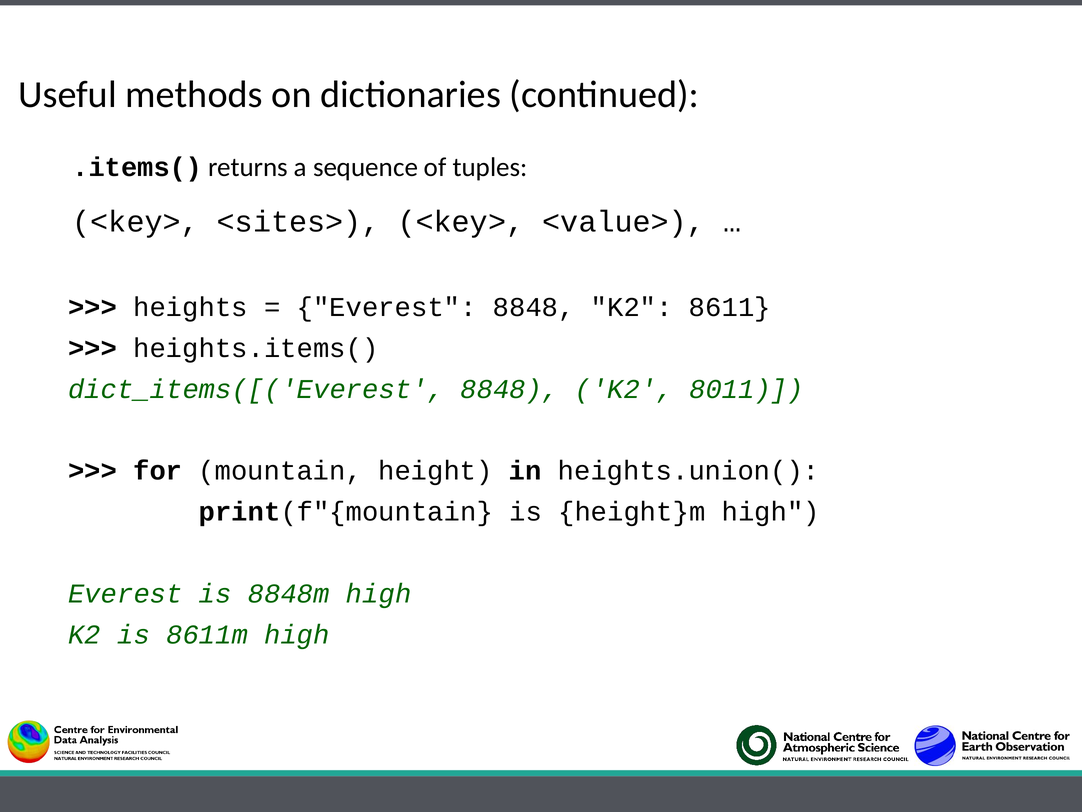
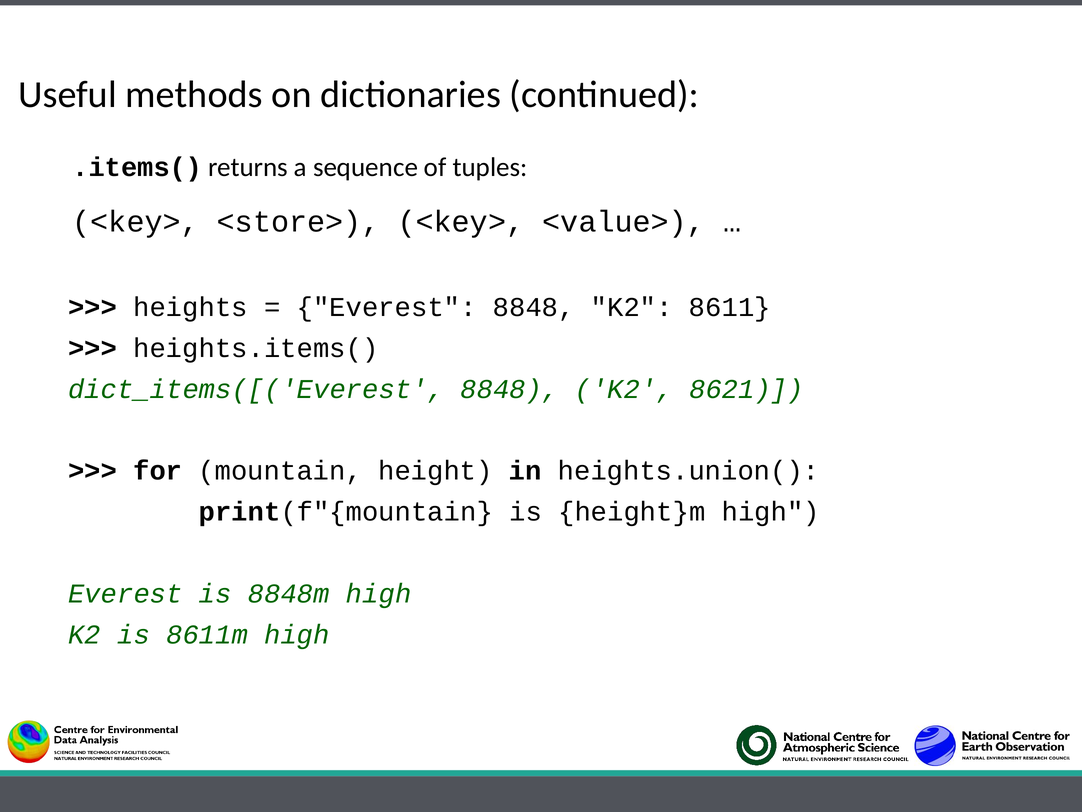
<sites>: <sites> -> <store>
8011: 8011 -> 8621
